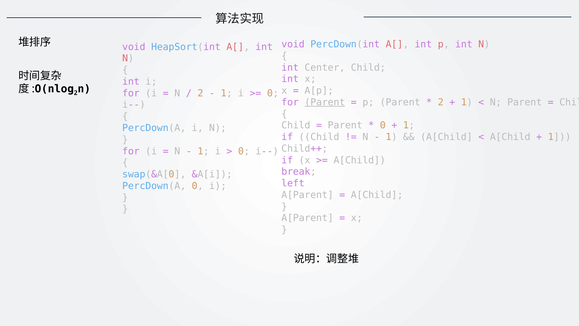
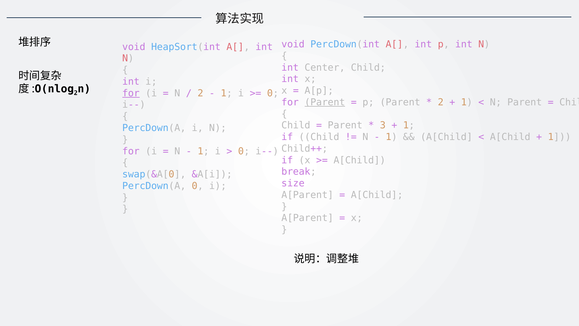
for at (131, 93) underline: none -> present
0 at (383, 125): 0 -> 3
left: left -> size
